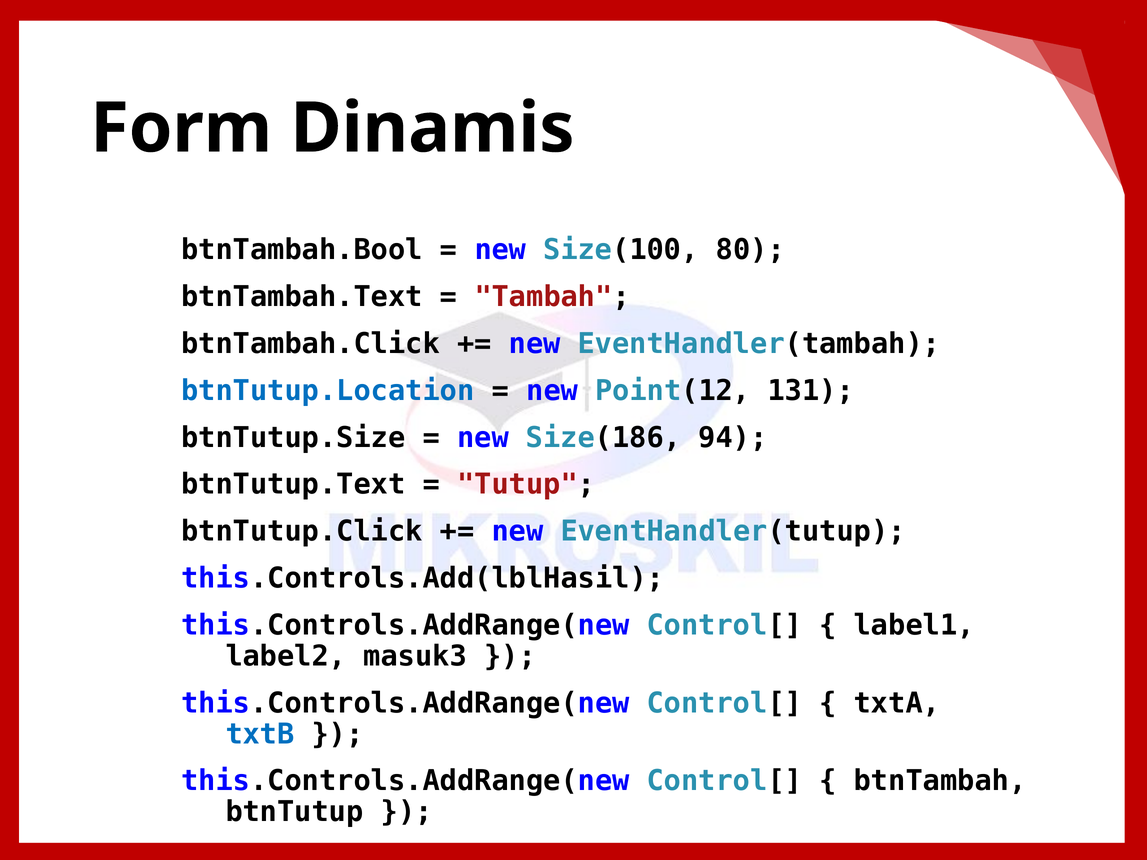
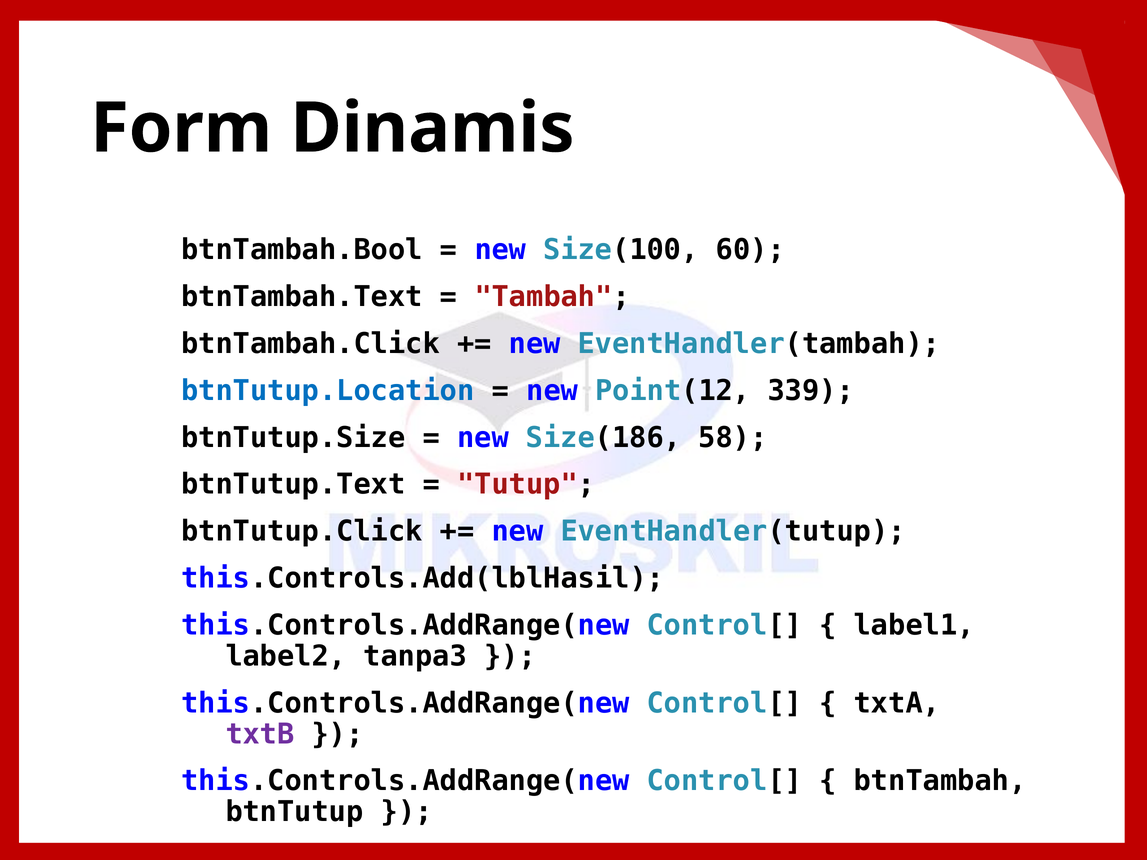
80: 80 -> 60
131: 131 -> 339
94: 94 -> 58
masuk3: masuk3 -> tanpa3
txtB colour: blue -> purple
